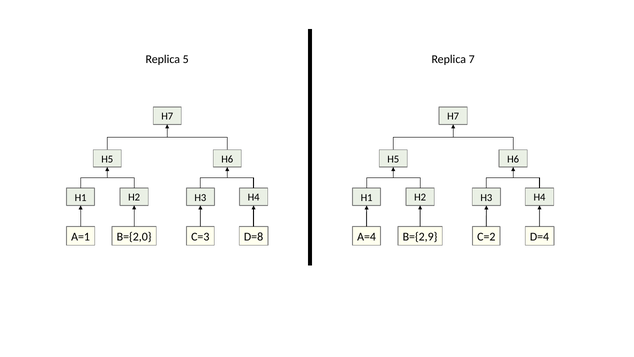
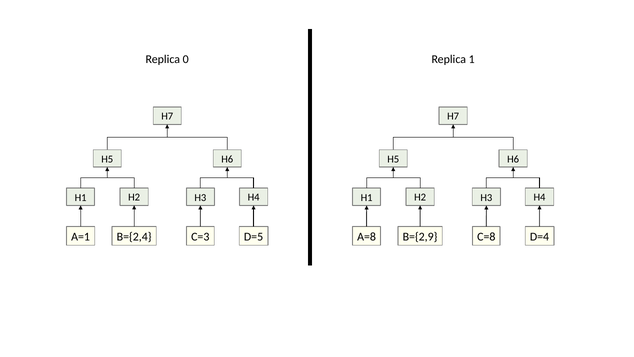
5: 5 -> 0
7: 7 -> 1
B={2,0: B={2,0 -> B={2,4
D=8: D=8 -> D=5
A=4: A=4 -> A=8
C=2: C=2 -> C=8
